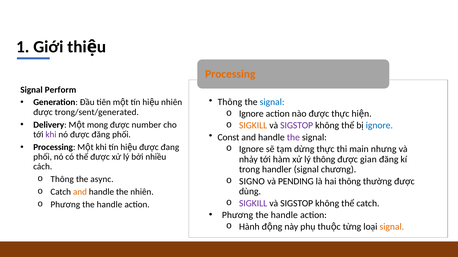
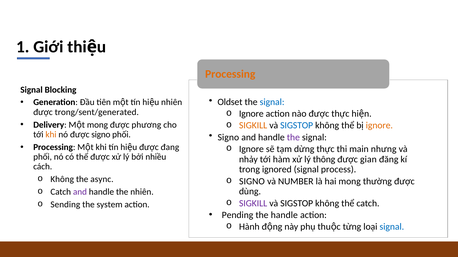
Perform: Perform -> Blocking
Thông at (230, 102): Thông -> Oldset
number: number -> phương
SIGSTOP at (297, 126) colour: purple -> blue
ignore at (379, 126) colour: blue -> orange
khi at (51, 135) colour: purple -> orange
được đăng: đăng -> signo
Const at (228, 138): Const -> Signo
handler: handler -> ignored
chương: chương -> process
Thông at (62, 180): Thông -> Không
PENDING: PENDING -> NUMBER
hai thông: thông -> mong
and at (80, 192) colour: orange -> purple
Phương at (65, 205): Phương -> Sending
handle at (110, 205): handle -> system
Phương at (238, 215): Phương -> Pending
signal at (392, 227) colour: orange -> blue
